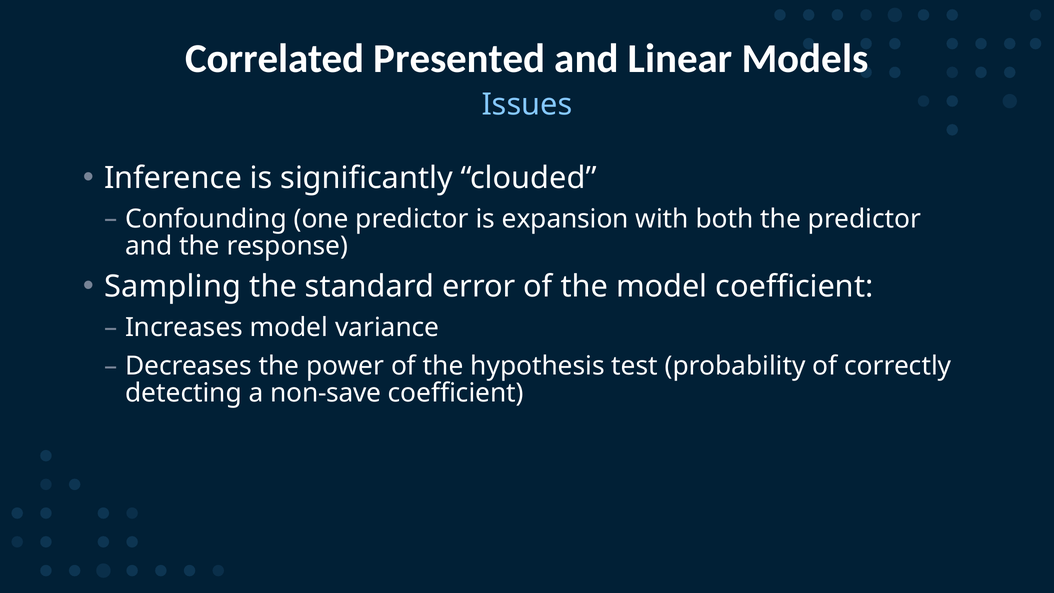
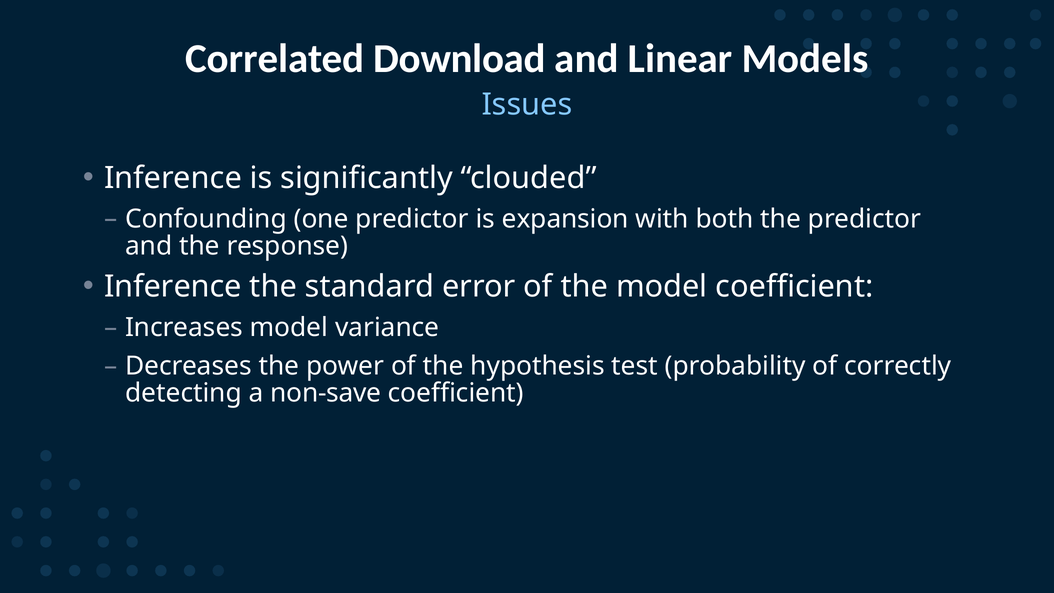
Presented: Presented -> Download
Sampling at (173, 287): Sampling -> Inference
